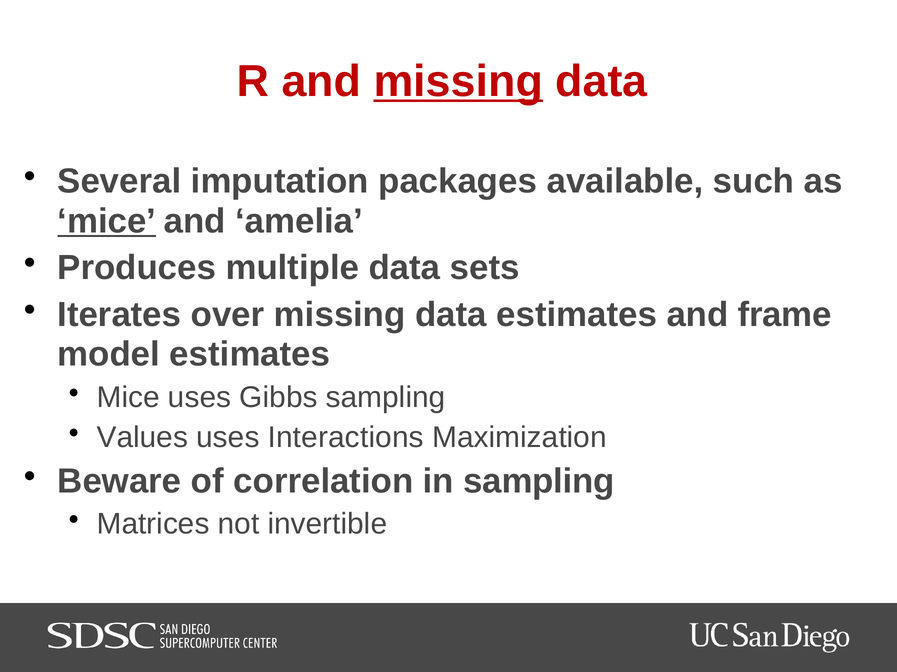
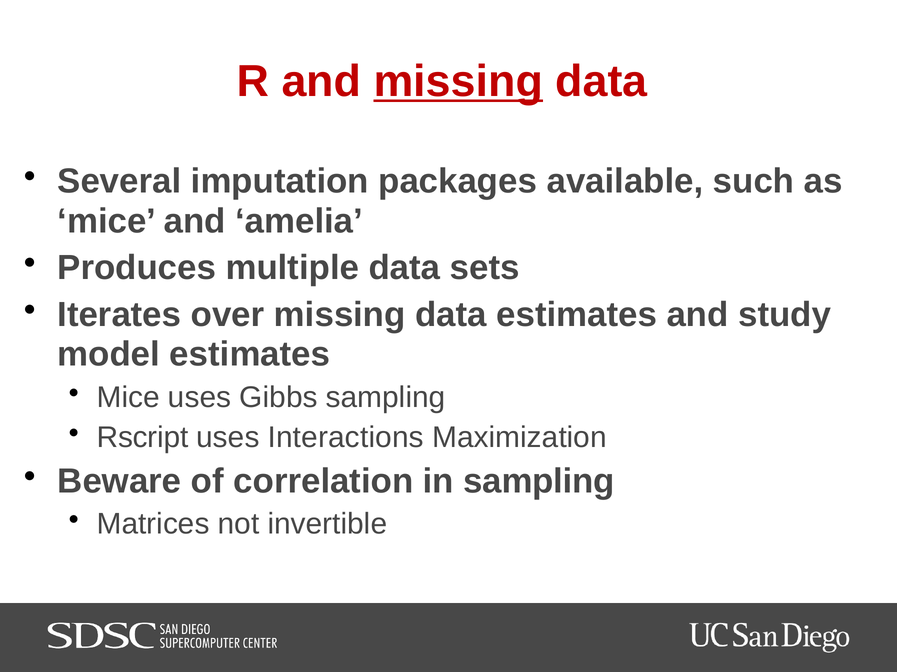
mice at (107, 221) underline: present -> none
frame: frame -> study
Values: Values -> Rscript
